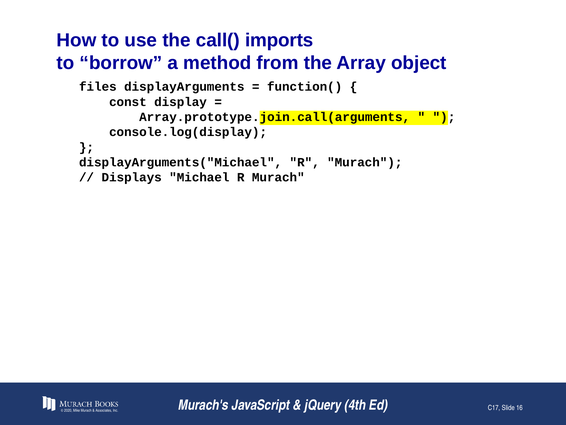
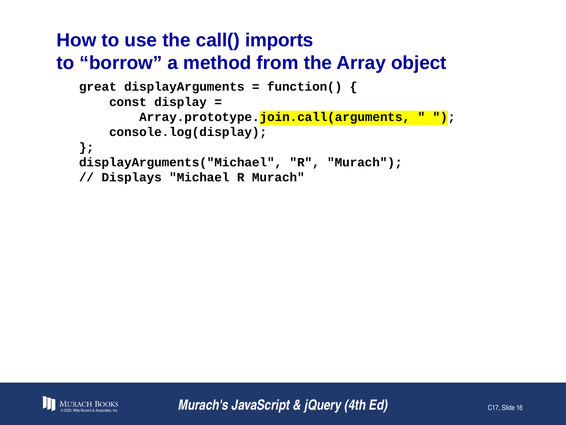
files: files -> great
